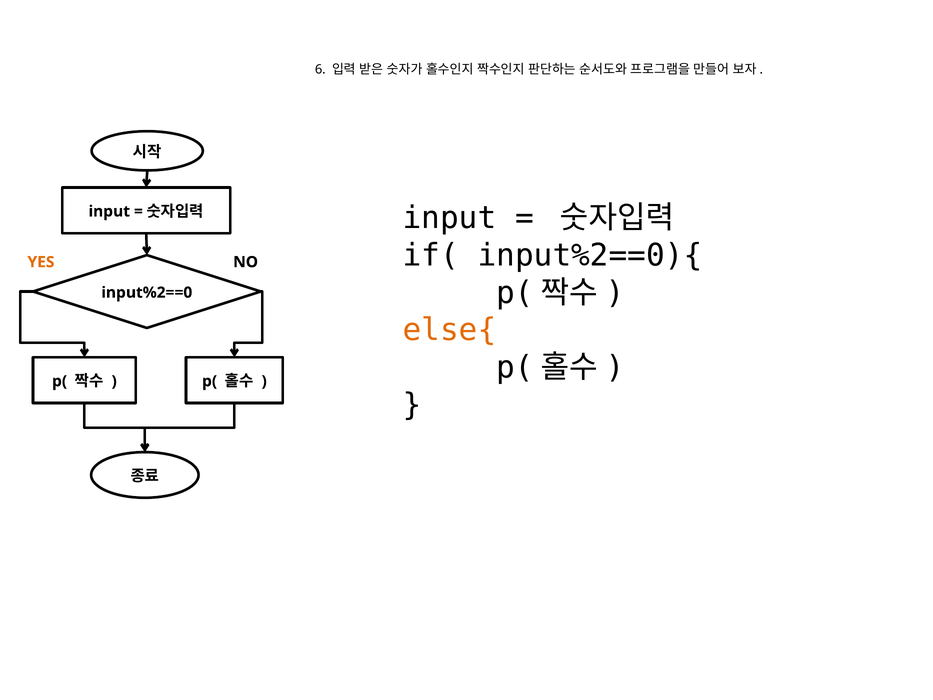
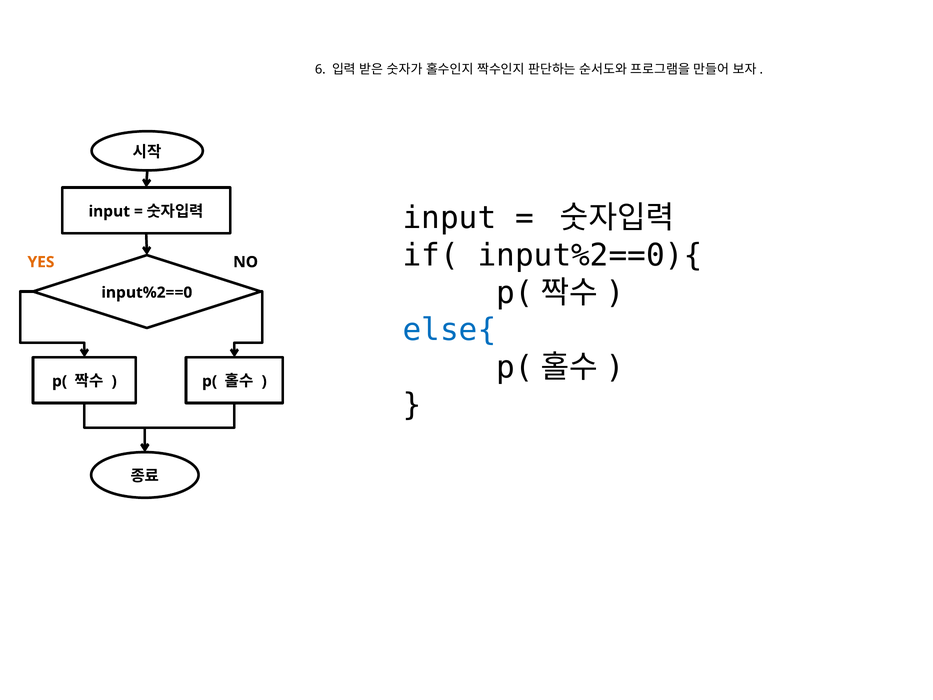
else{ colour: orange -> blue
